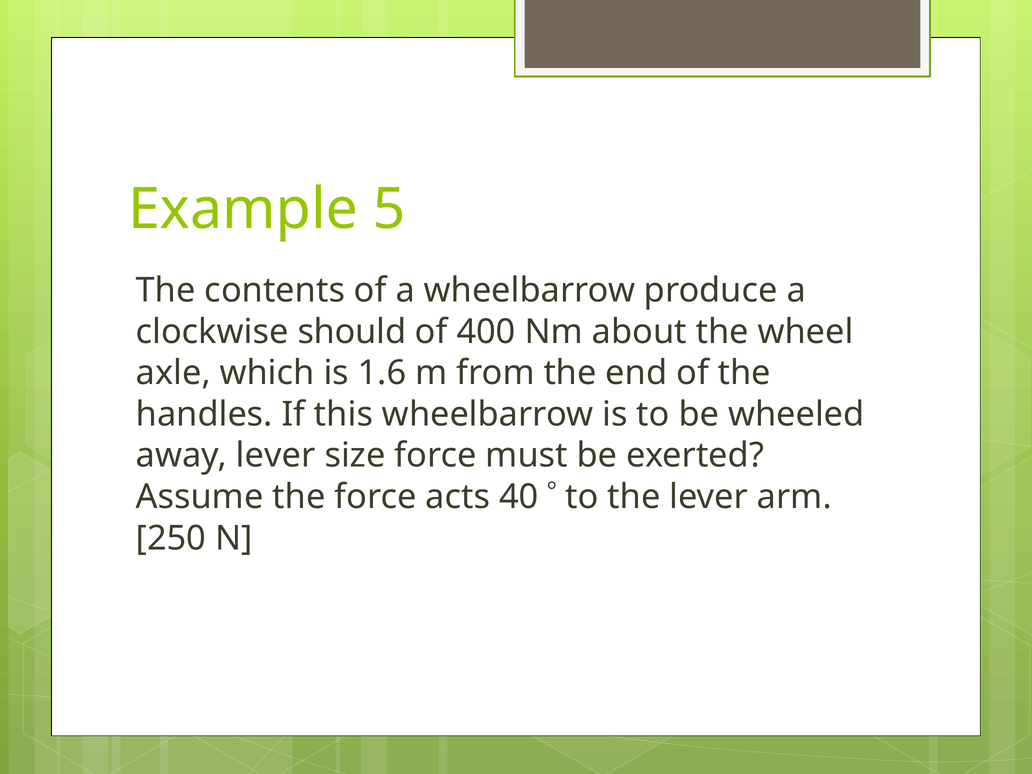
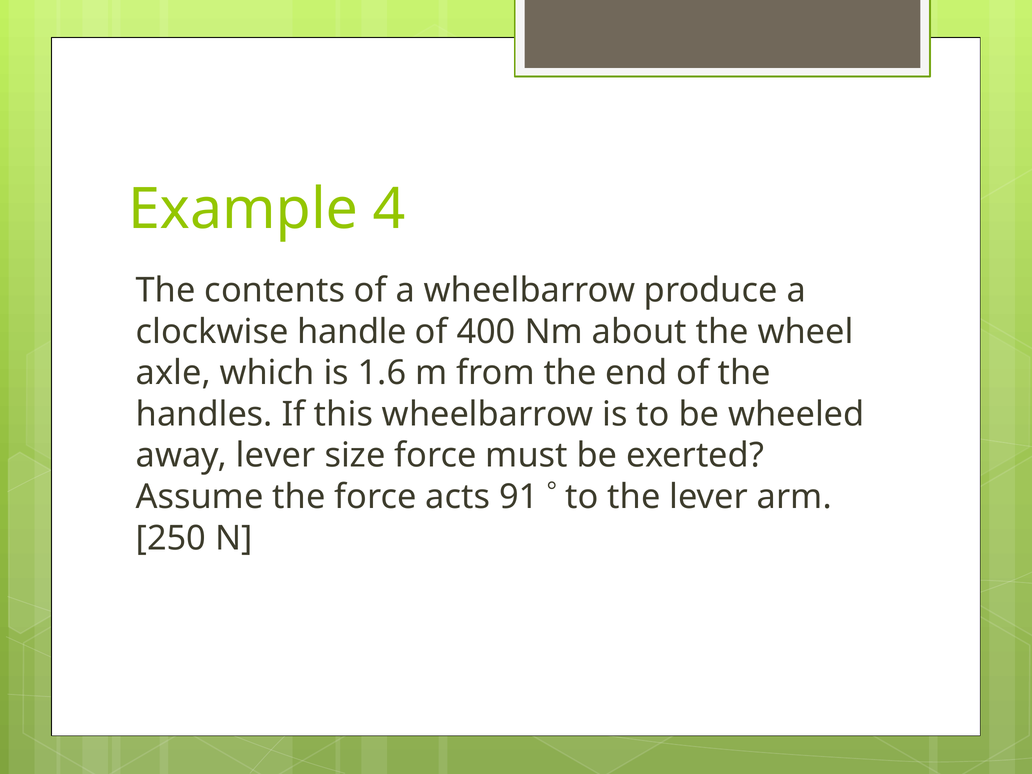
5: 5 -> 4
should: should -> handle
40: 40 -> 91
